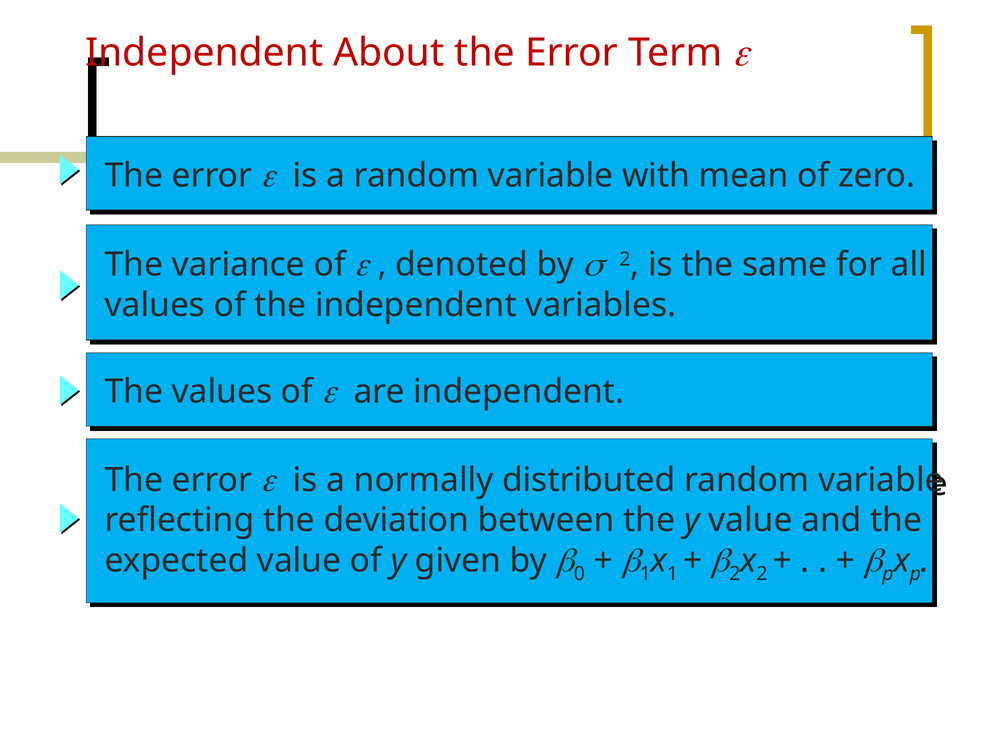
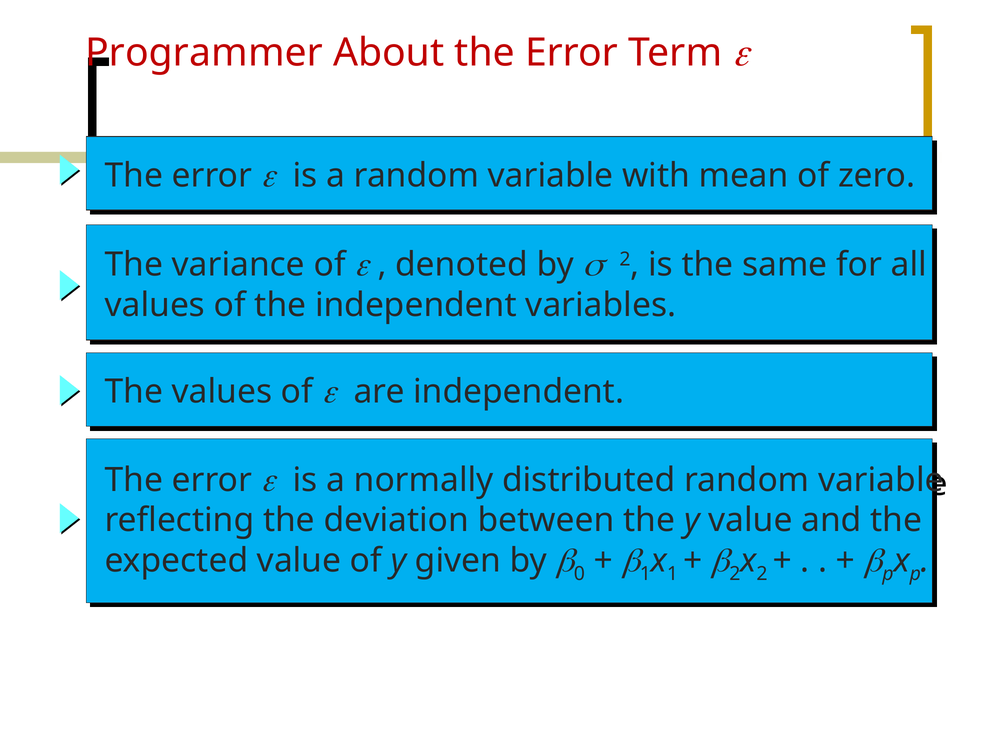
Independent at (204, 53): Independent -> Programmer
